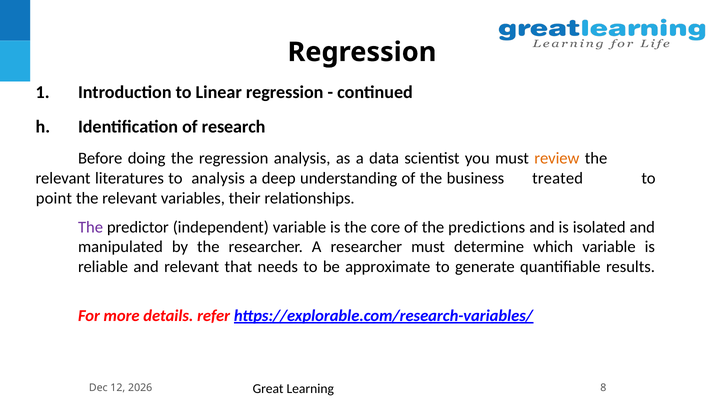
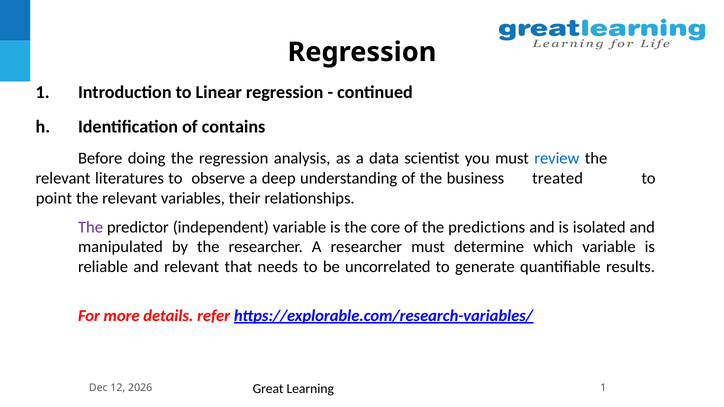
research: research -> contains
review colour: orange -> blue
to analysis: analysis -> observe
approximate: approximate -> uncorrelated
Learning 8: 8 -> 1
